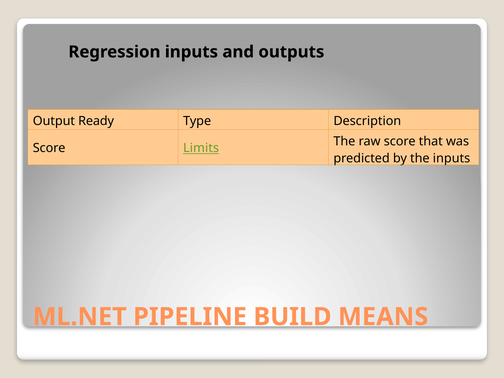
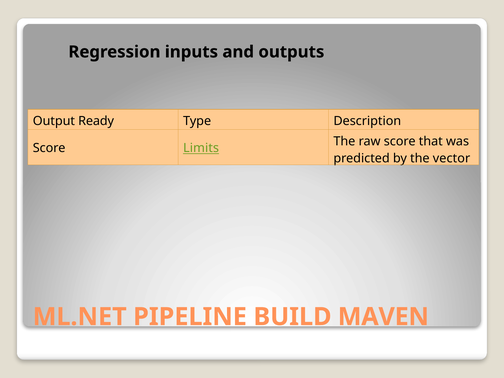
the inputs: inputs -> vector
MEANS: MEANS -> MAVEN
